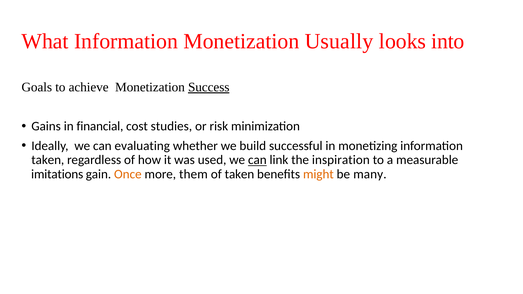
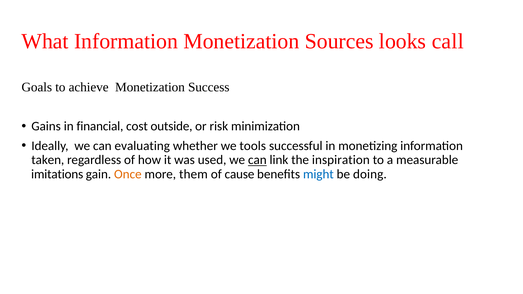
Usually: Usually -> Sources
into: into -> call
Success underline: present -> none
studies: studies -> outside
build: build -> tools
of taken: taken -> cause
might colour: orange -> blue
many: many -> doing
